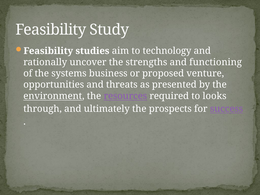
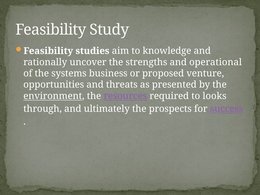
technology: technology -> knowledge
functioning: functioning -> operational
